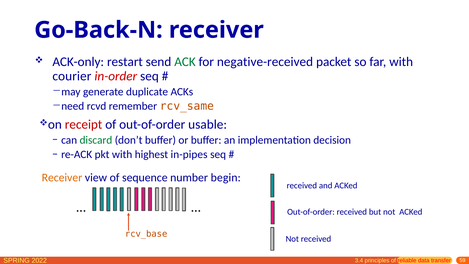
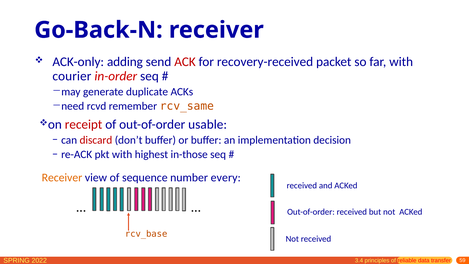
restart: restart -> adding
ACK colour: green -> red
negative-received: negative-received -> recovery-received
discard colour: green -> red
in-pipes: in-pipes -> in-those
begin: begin -> every
